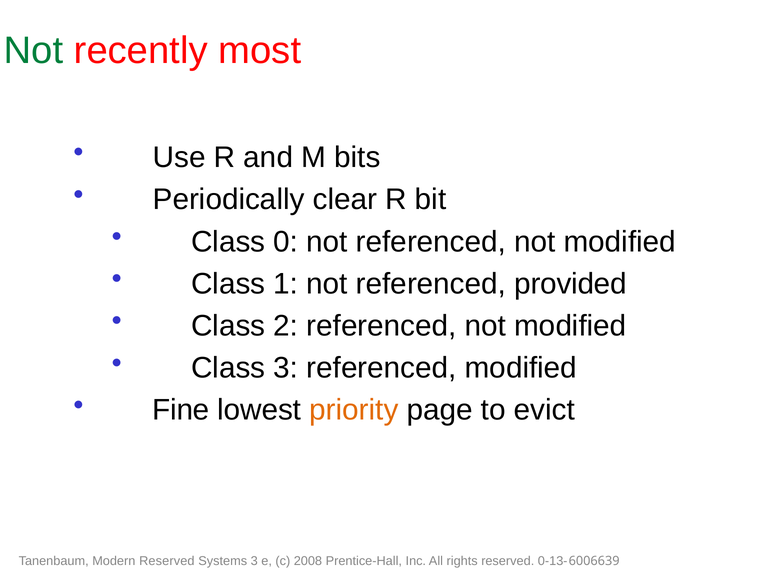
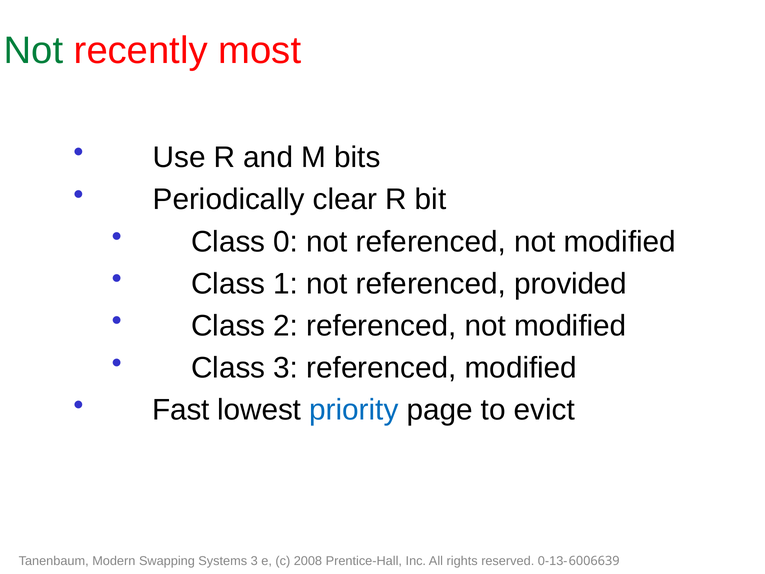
Fine: Fine -> Fast
priority colour: orange -> blue
Modern Reserved: Reserved -> Swapping
